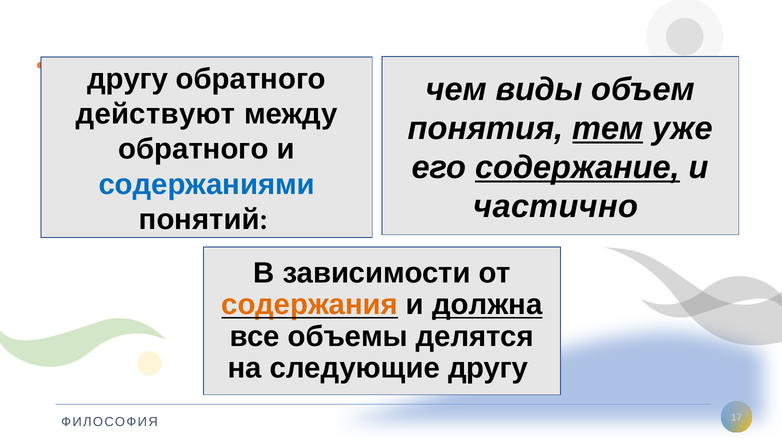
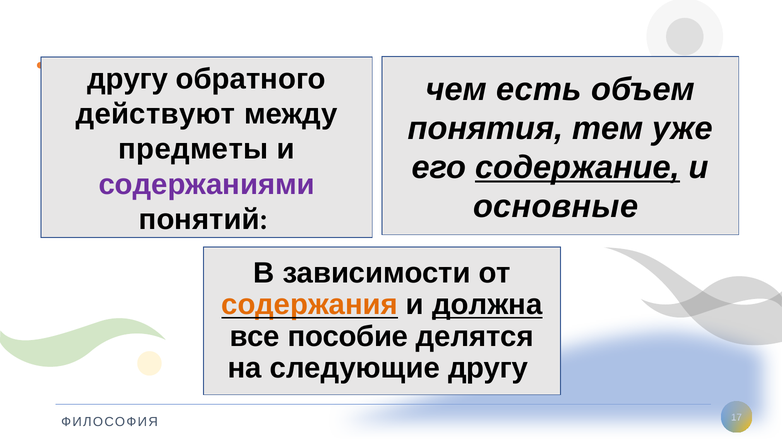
виды: виды -> есть
тем underline: present -> none
обратного at (193, 149): обратного -> предметы
содержаниями colour: blue -> purple
частично: частично -> основные
объемы: объемы -> пособие
